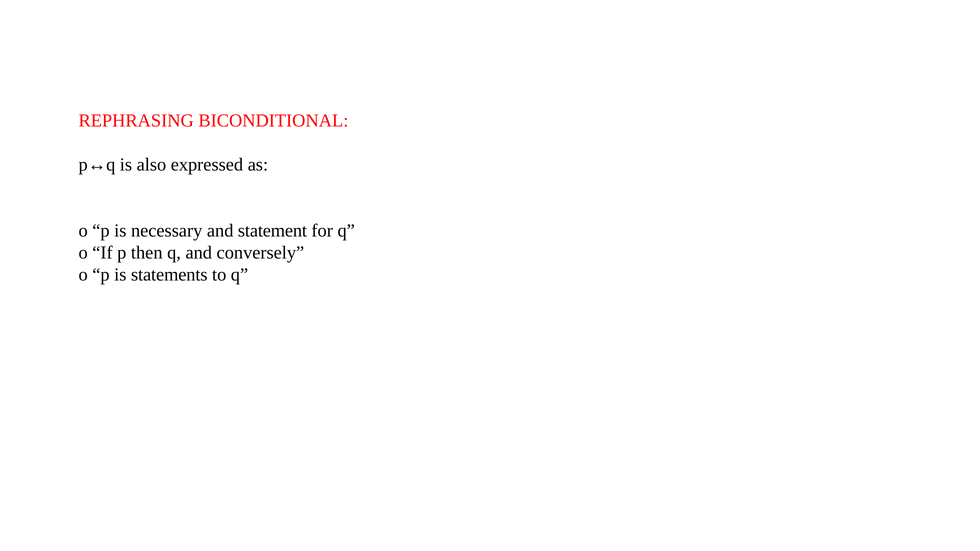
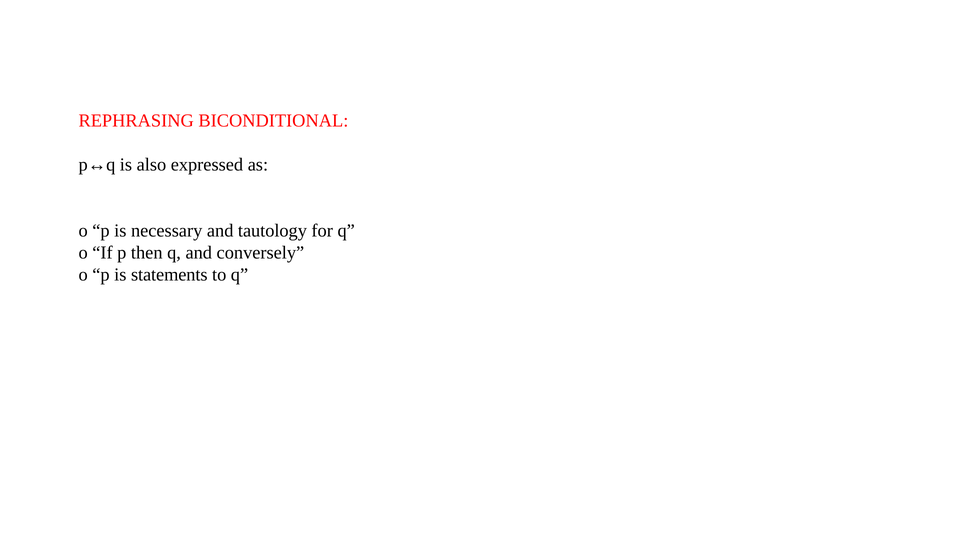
statement: statement -> tautology
